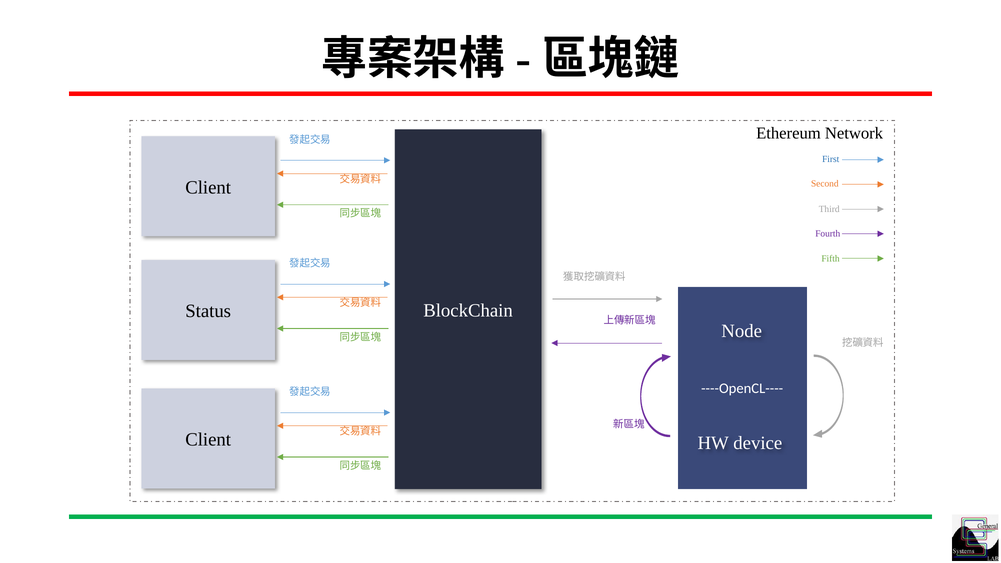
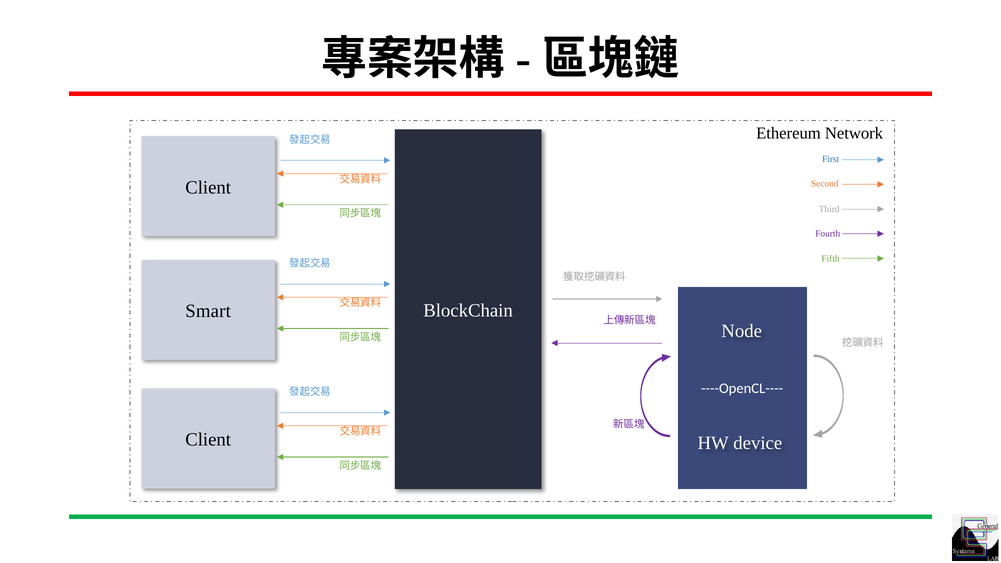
Status: Status -> Smart
